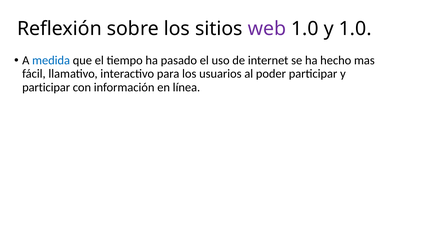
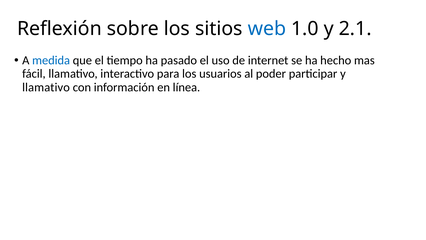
web colour: purple -> blue
y 1.0: 1.0 -> 2.1
participar at (46, 87): participar -> llamativo
